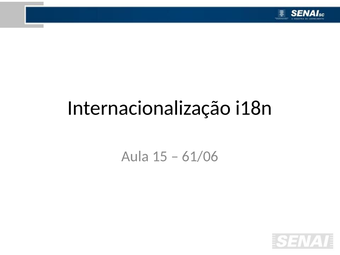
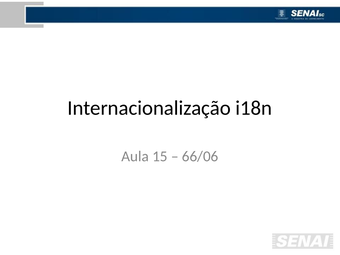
61/06: 61/06 -> 66/06
